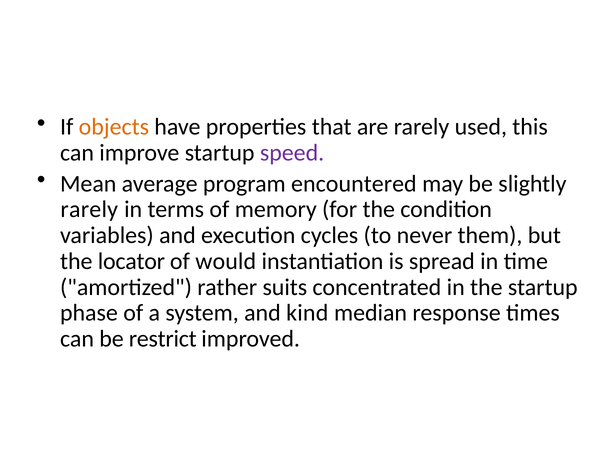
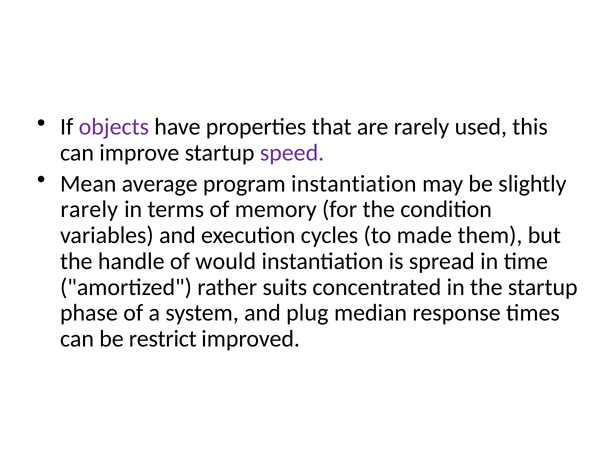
objects colour: orange -> purple
program encountered: encountered -> instantiation
never: never -> made
locator: locator -> handle
kind: kind -> plug
